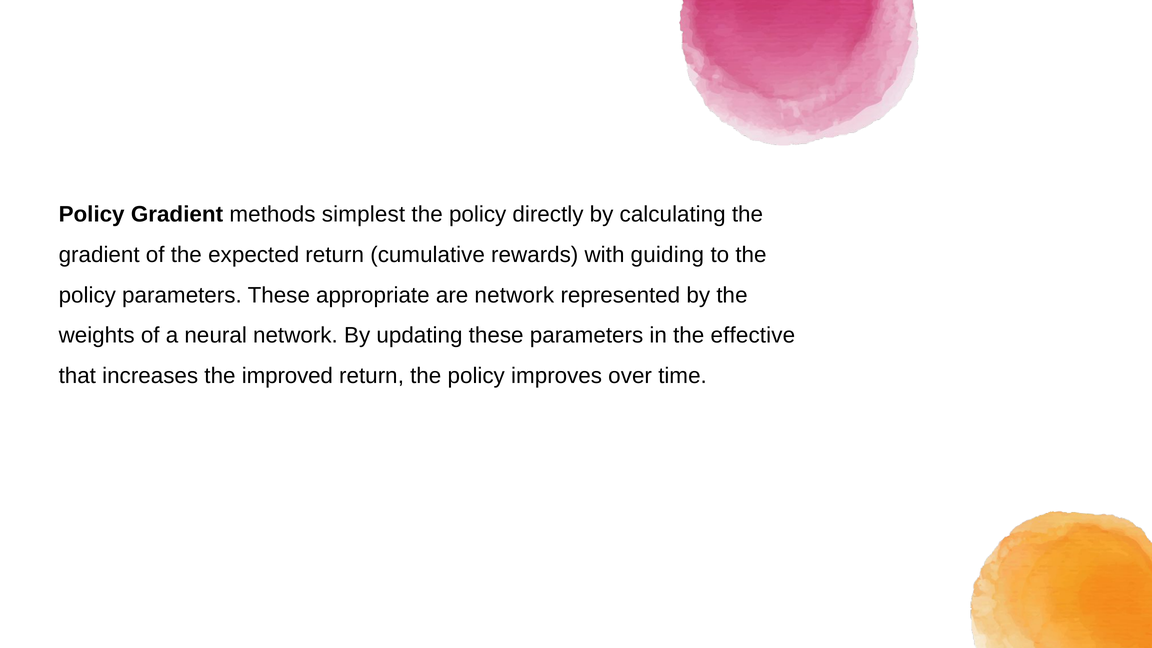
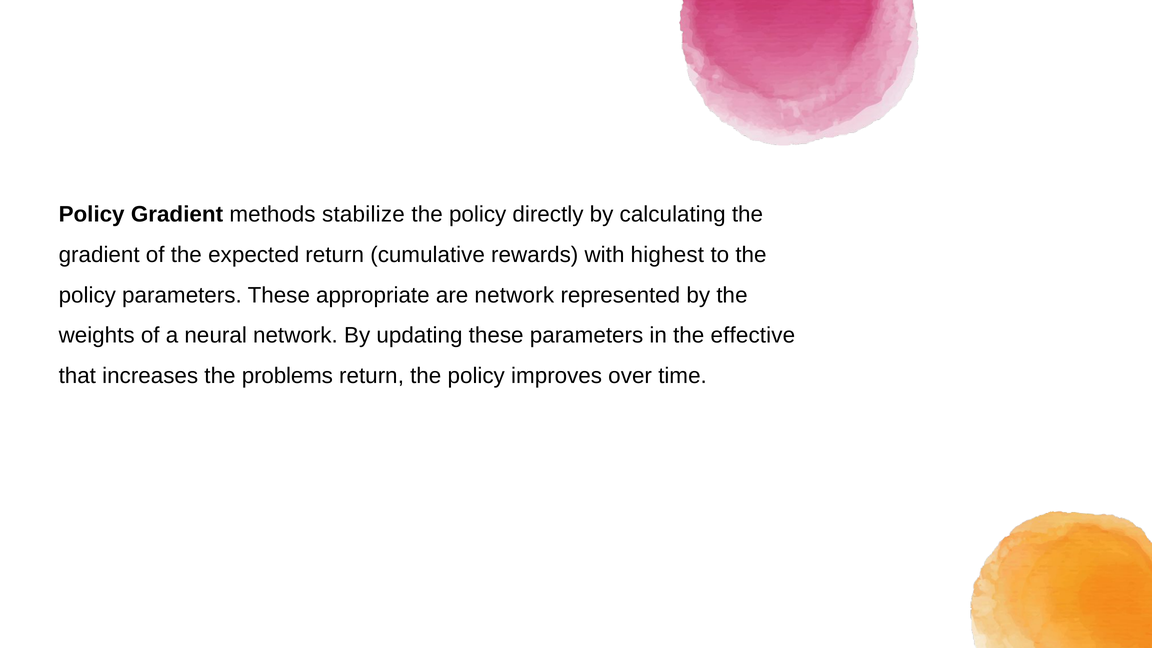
simplest: simplest -> stabilize
guiding: guiding -> highest
improved: improved -> problems
